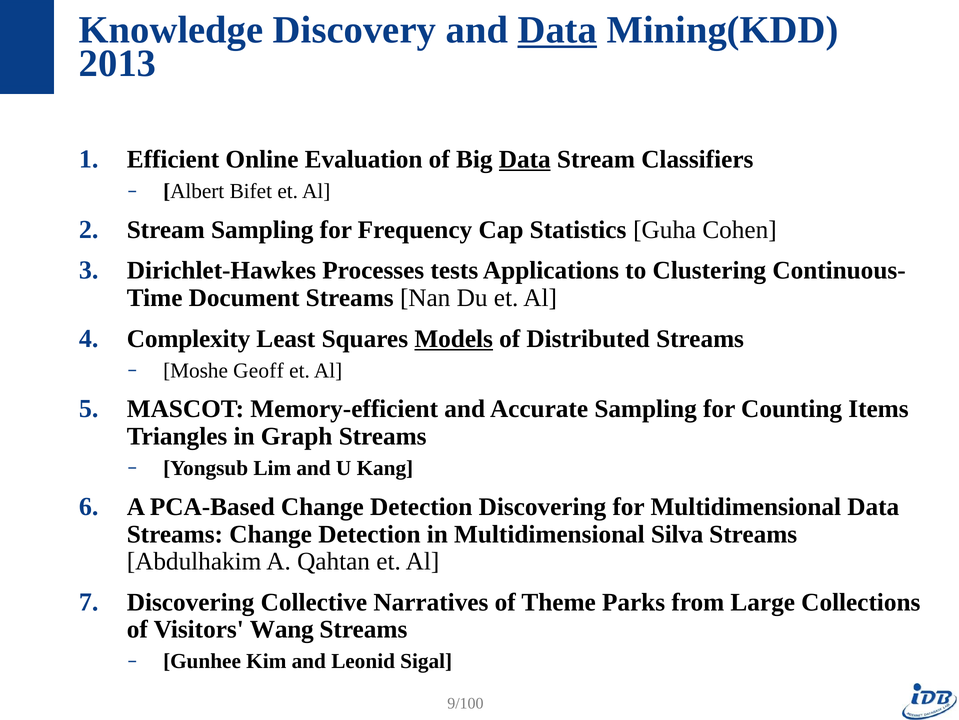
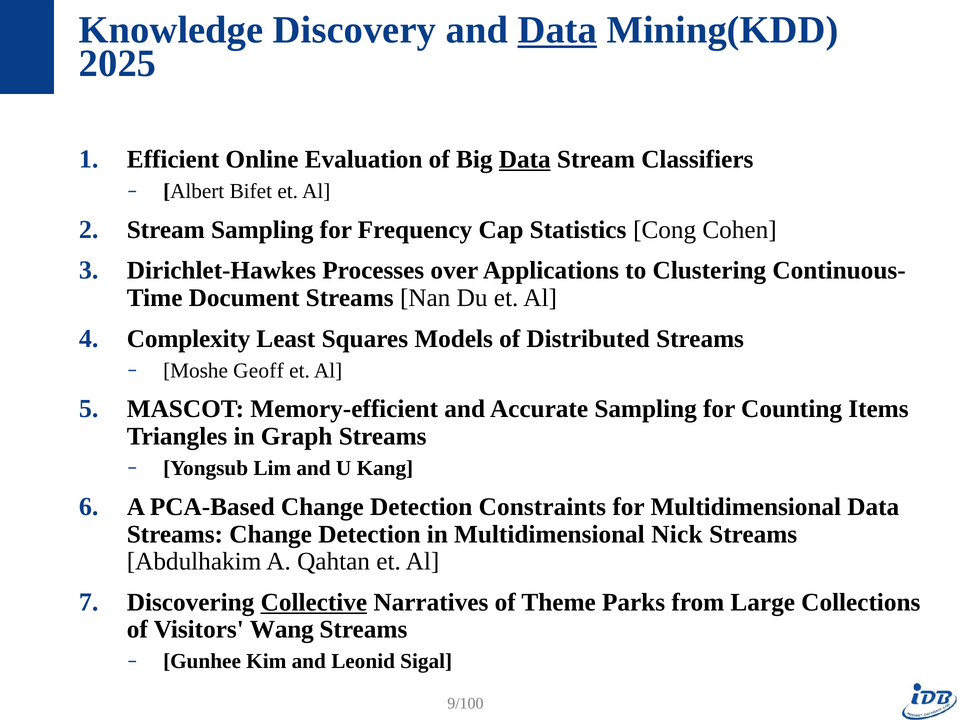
2013: 2013 -> 2025
Guha: Guha -> Cong
tests: tests -> over
Models underline: present -> none
Detection Discovering: Discovering -> Constraints
Silva: Silva -> Nick
Collective underline: none -> present
